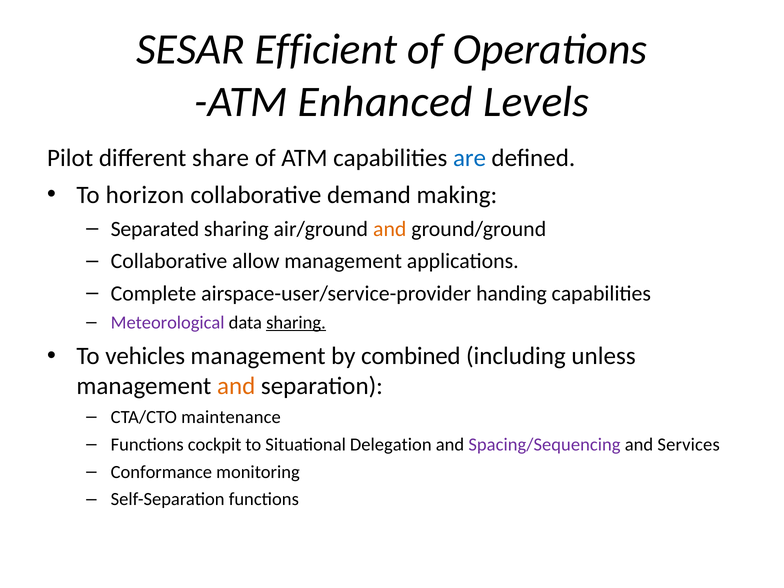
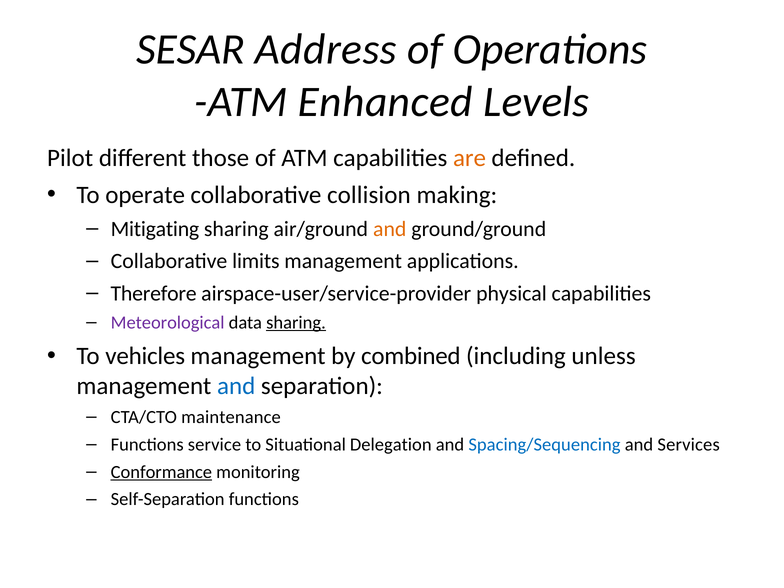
Efficient: Efficient -> Address
share: share -> those
are colour: blue -> orange
horizon: horizon -> operate
demand: demand -> collision
Separated: Separated -> Mitigating
allow: allow -> limits
Complete: Complete -> Therefore
handing: handing -> physical
and at (236, 386) colour: orange -> blue
cockpit: cockpit -> service
Spacing/Sequencing colour: purple -> blue
Conformance underline: none -> present
